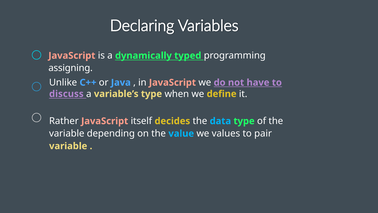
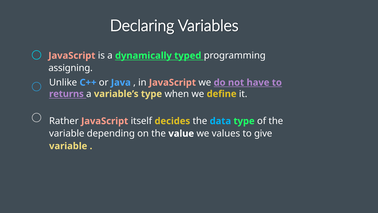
discuss: discuss -> returns
value colour: light blue -> white
pair: pair -> give
